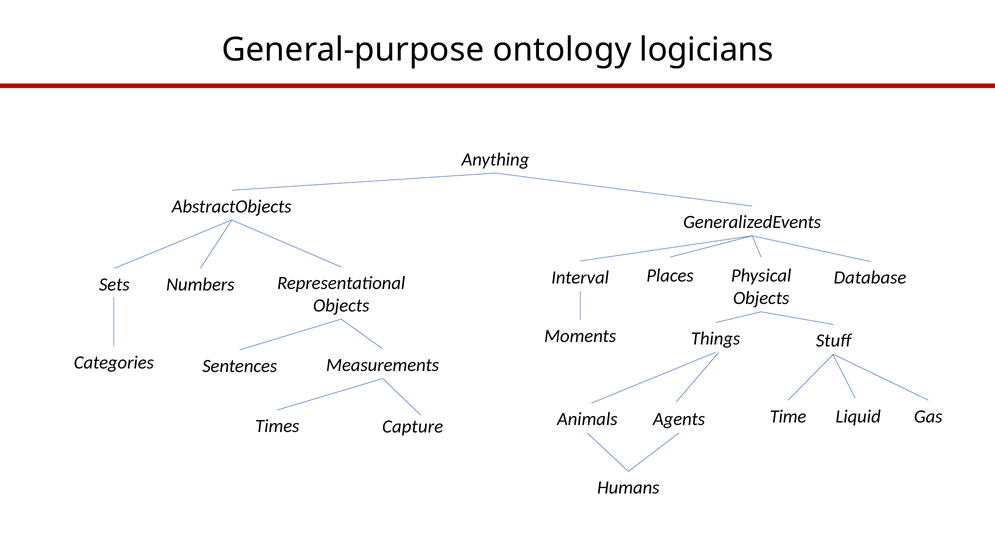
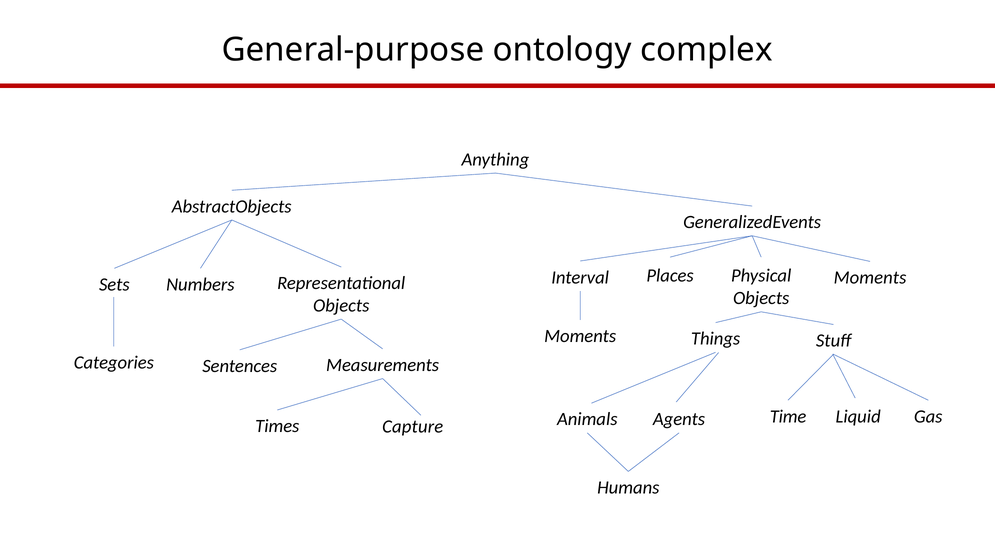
logicians: logicians -> complex
Database at (870, 277): Database -> Moments
